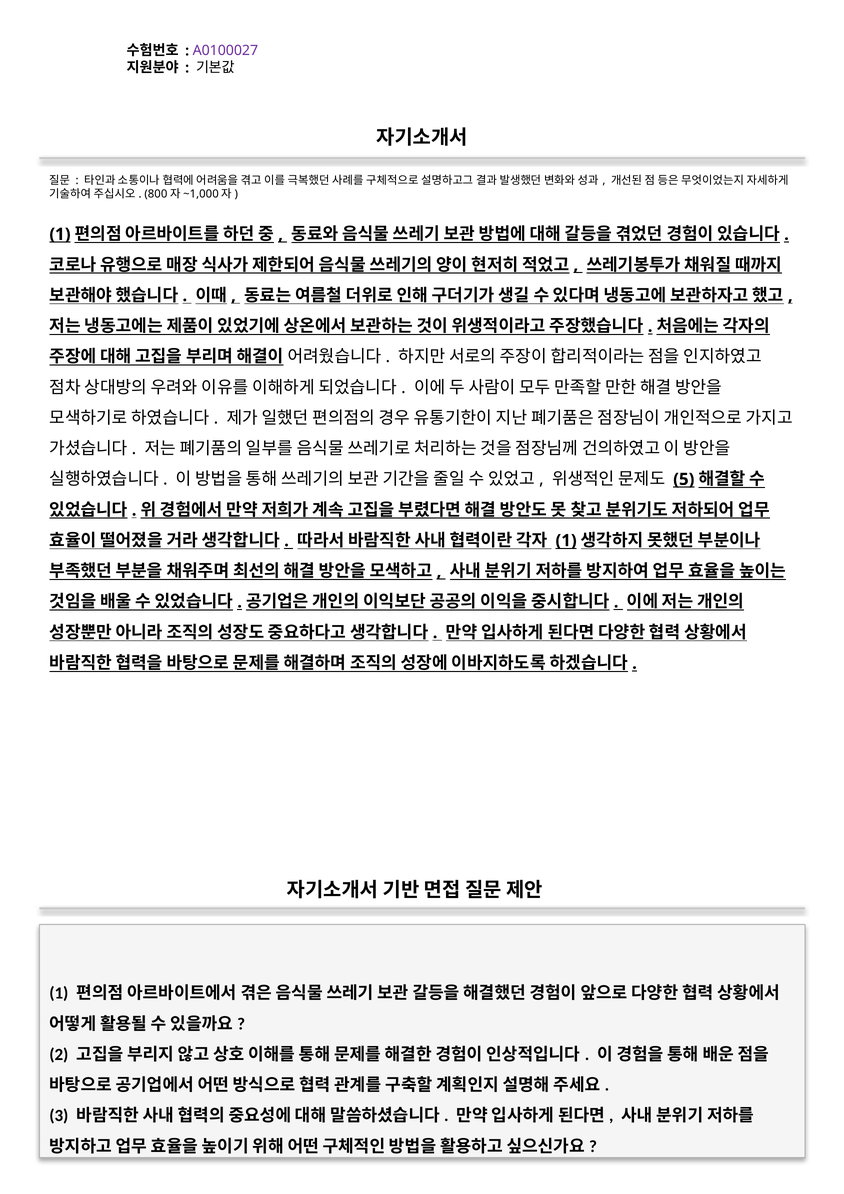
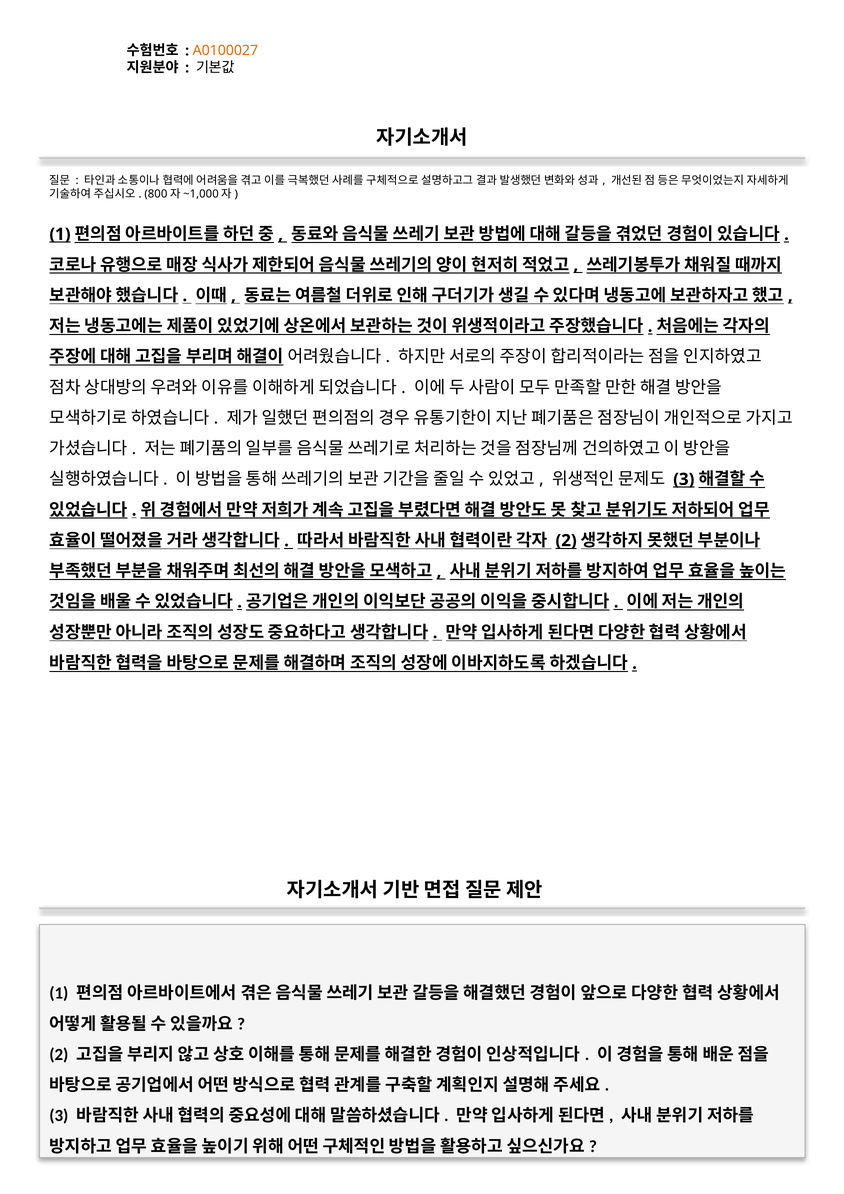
A0100027 colour: purple -> orange
5 at (684, 479): 5 -> 3
1 at (566, 540): 1 -> 2
